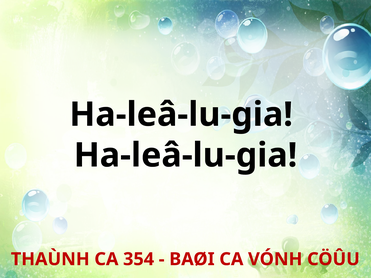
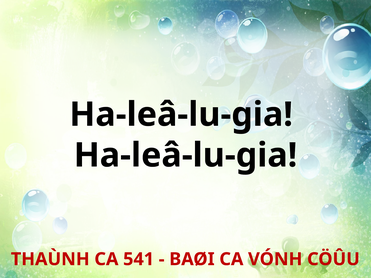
354: 354 -> 541
